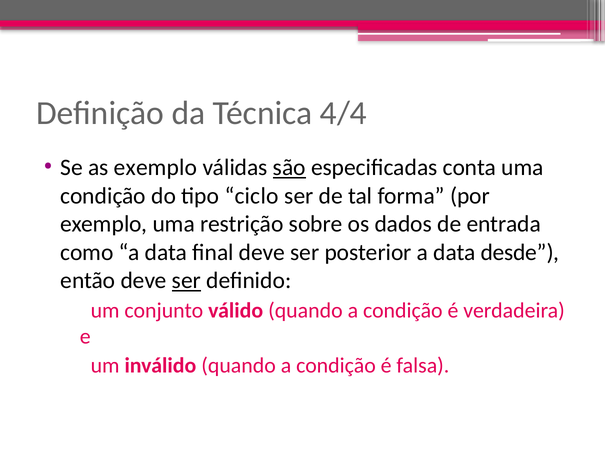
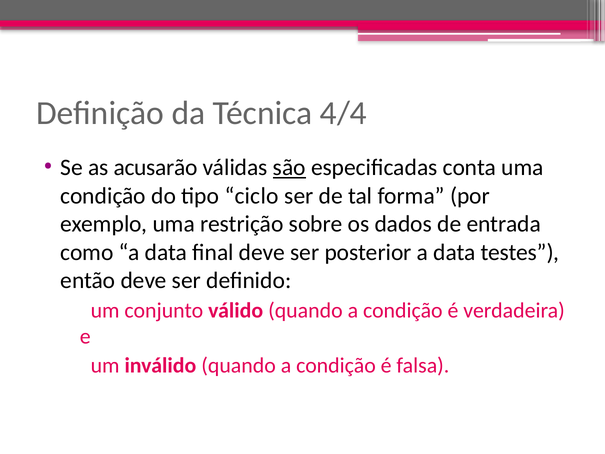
as exemplo: exemplo -> acusarão
desde: desde -> testes
ser at (187, 281) underline: present -> none
